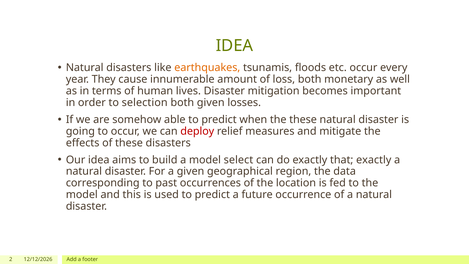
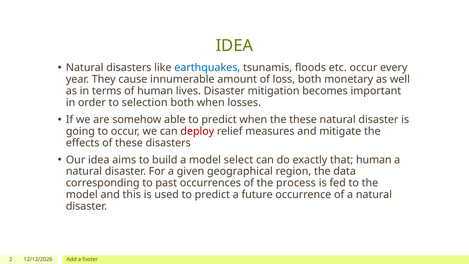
earthquakes colour: orange -> blue
both given: given -> when
that exactly: exactly -> human
location: location -> process
